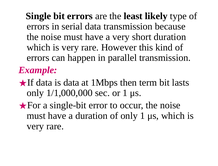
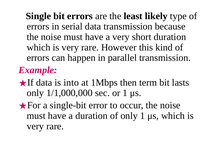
is data: data -> into
